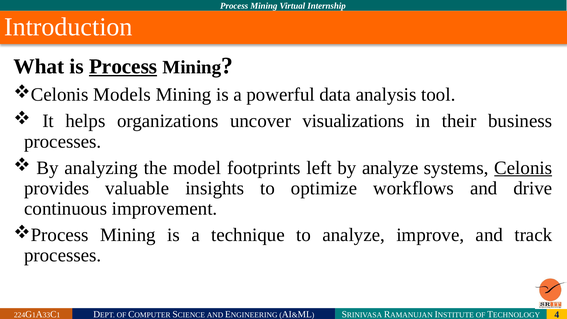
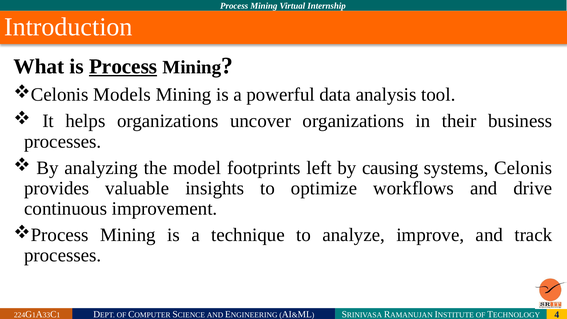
uncover visualizations: visualizations -> organizations
by analyze: analyze -> causing
Celonis underline: present -> none
